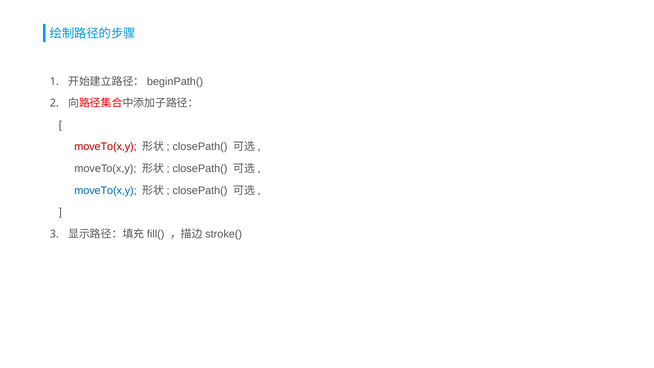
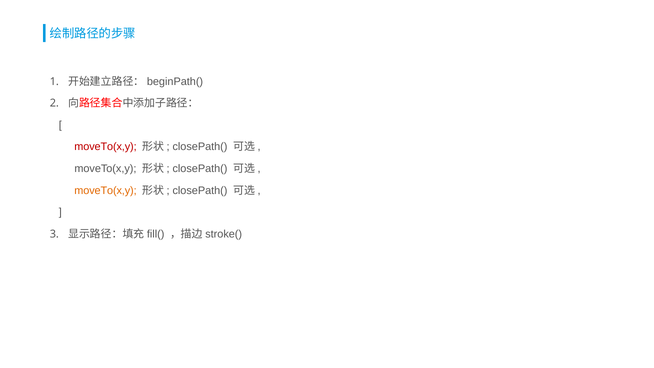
moveTo(x,y at (105, 190) colour: blue -> orange
